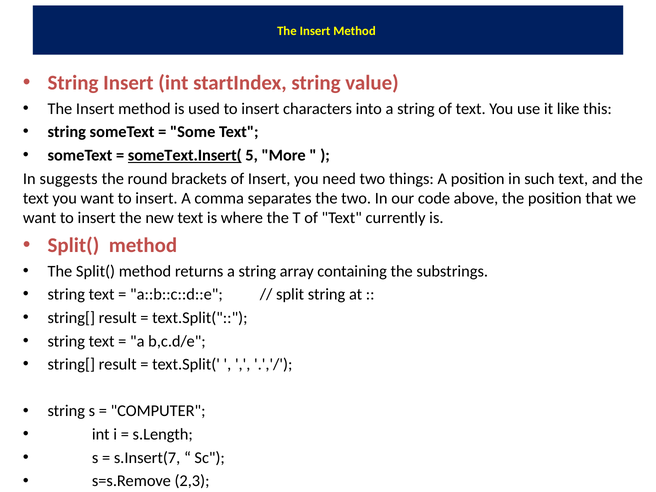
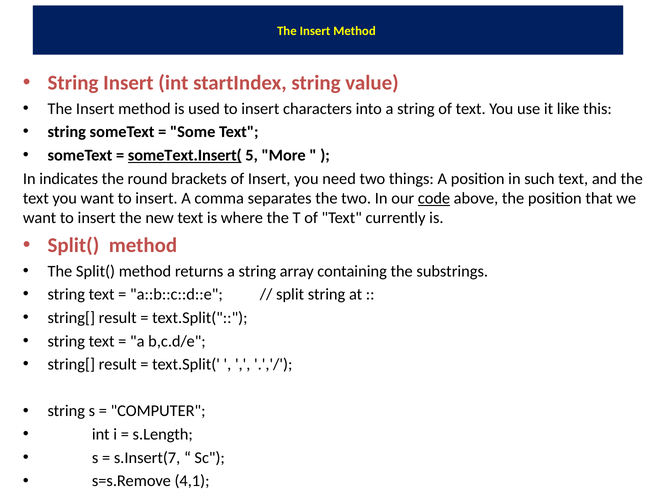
suggests: suggests -> indicates
code underline: none -> present
2,3: 2,3 -> 4,1
